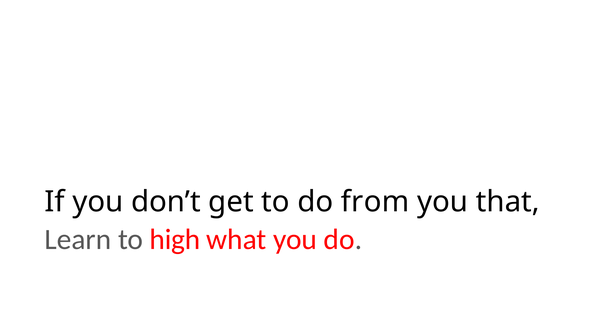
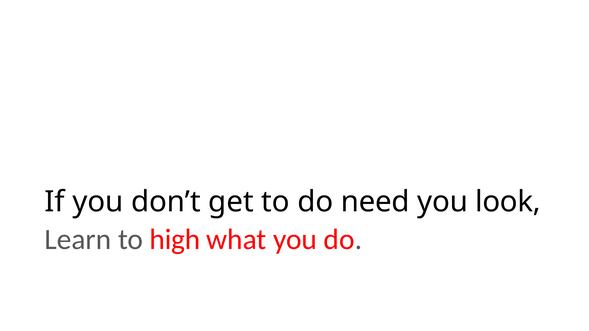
from: from -> need
that: that -> look
